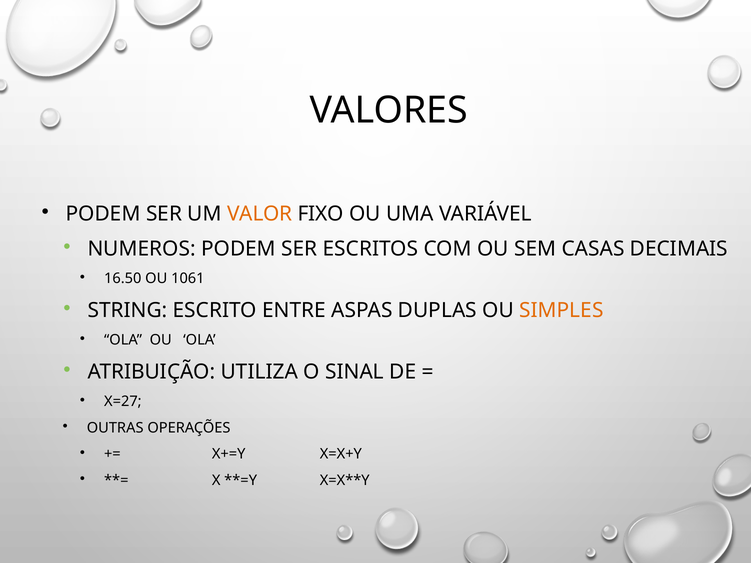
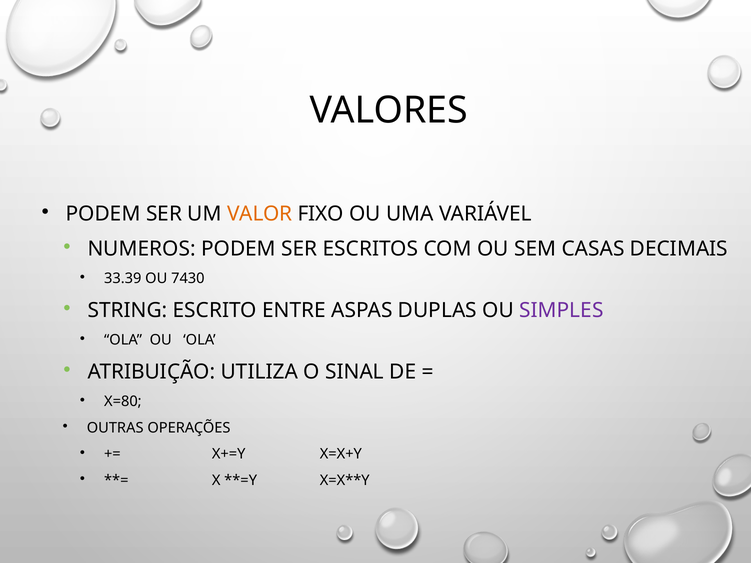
16.50: 16.50 -> 33.39
1061: 1061 -> 7430
SIMPLES colour: orange -> purple
X=27: X=27 -> X=80
